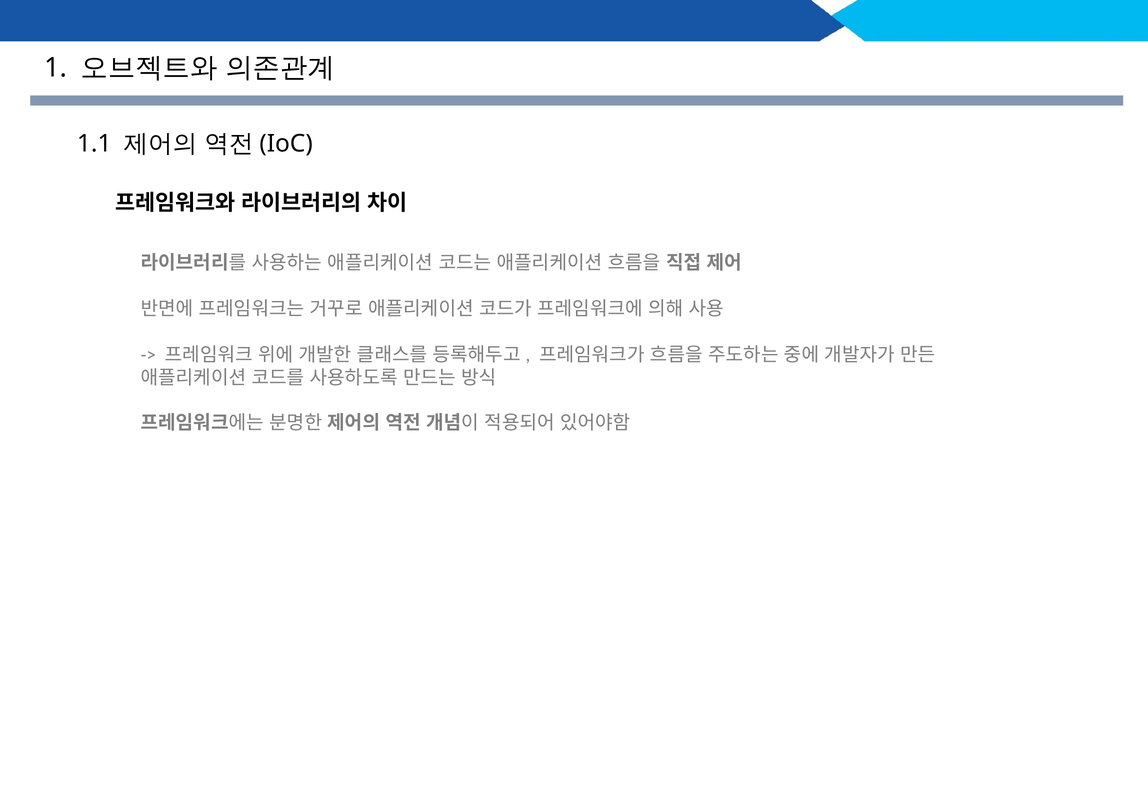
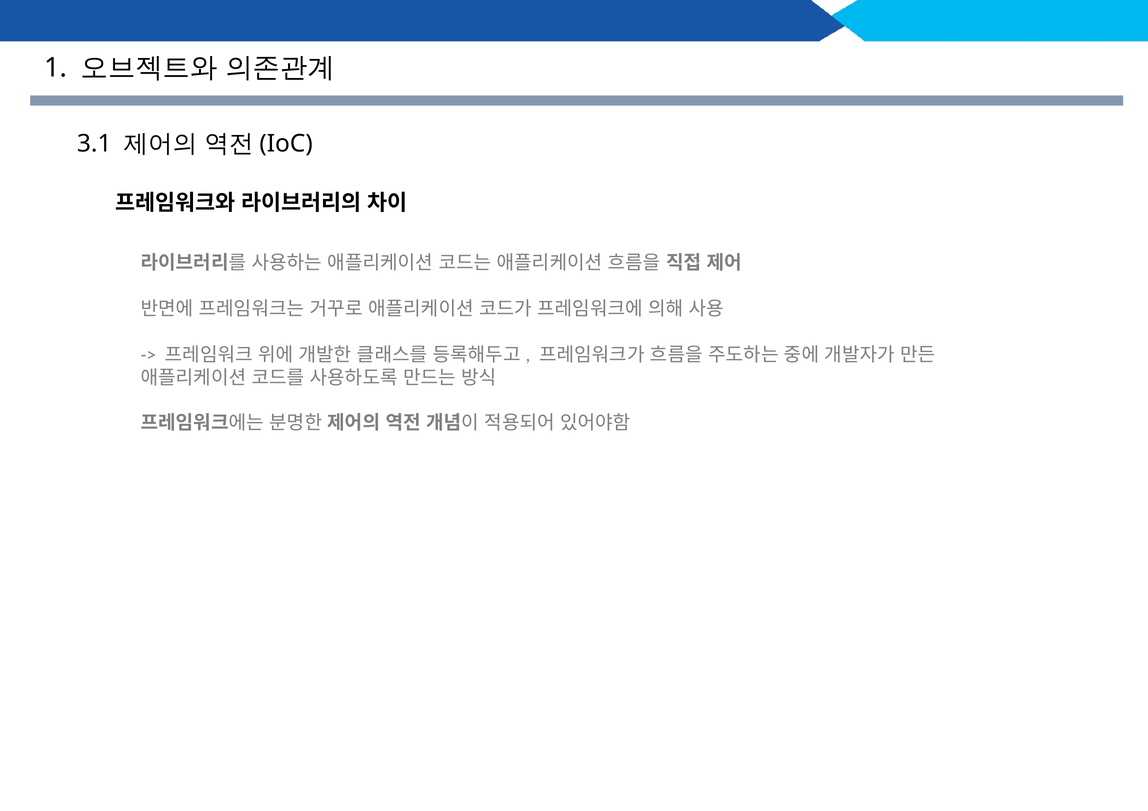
1.1: 1.1 -> 3.1
